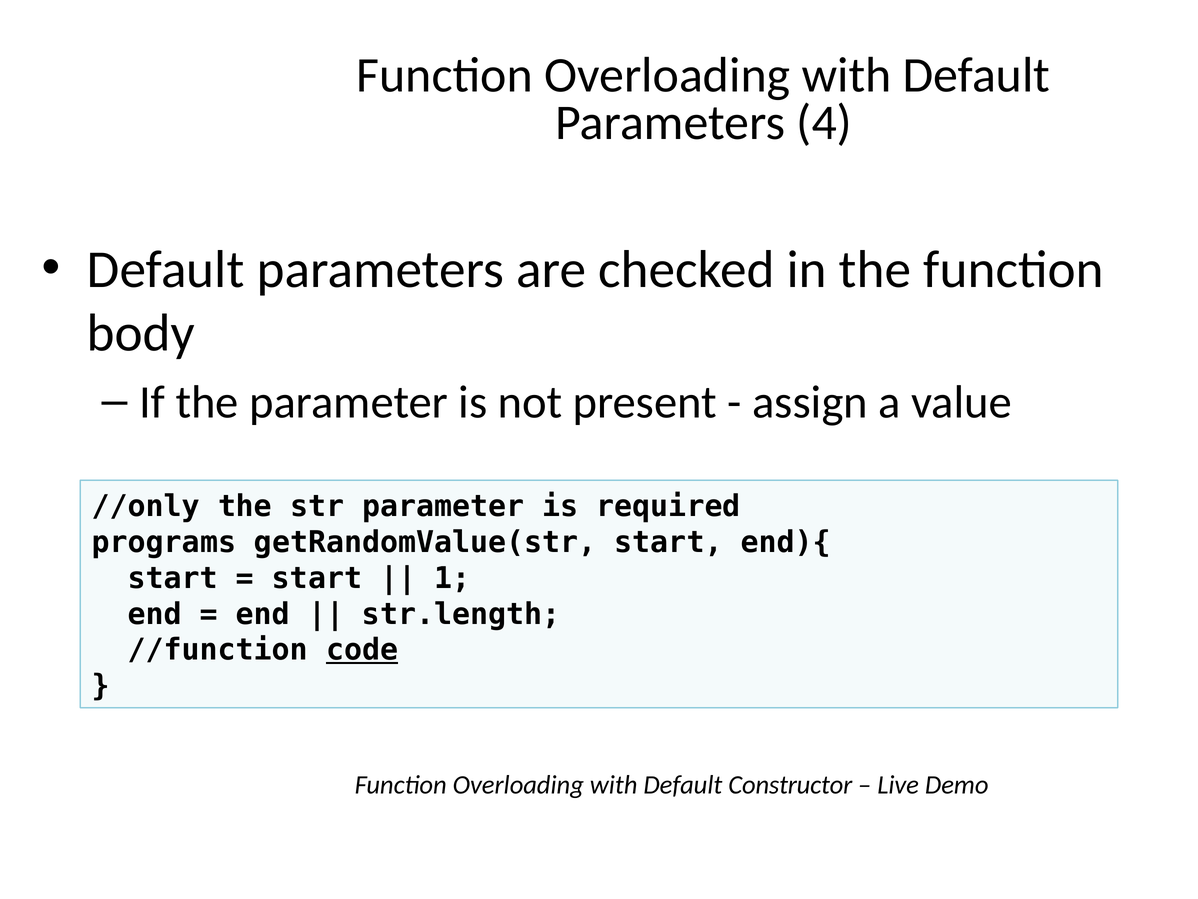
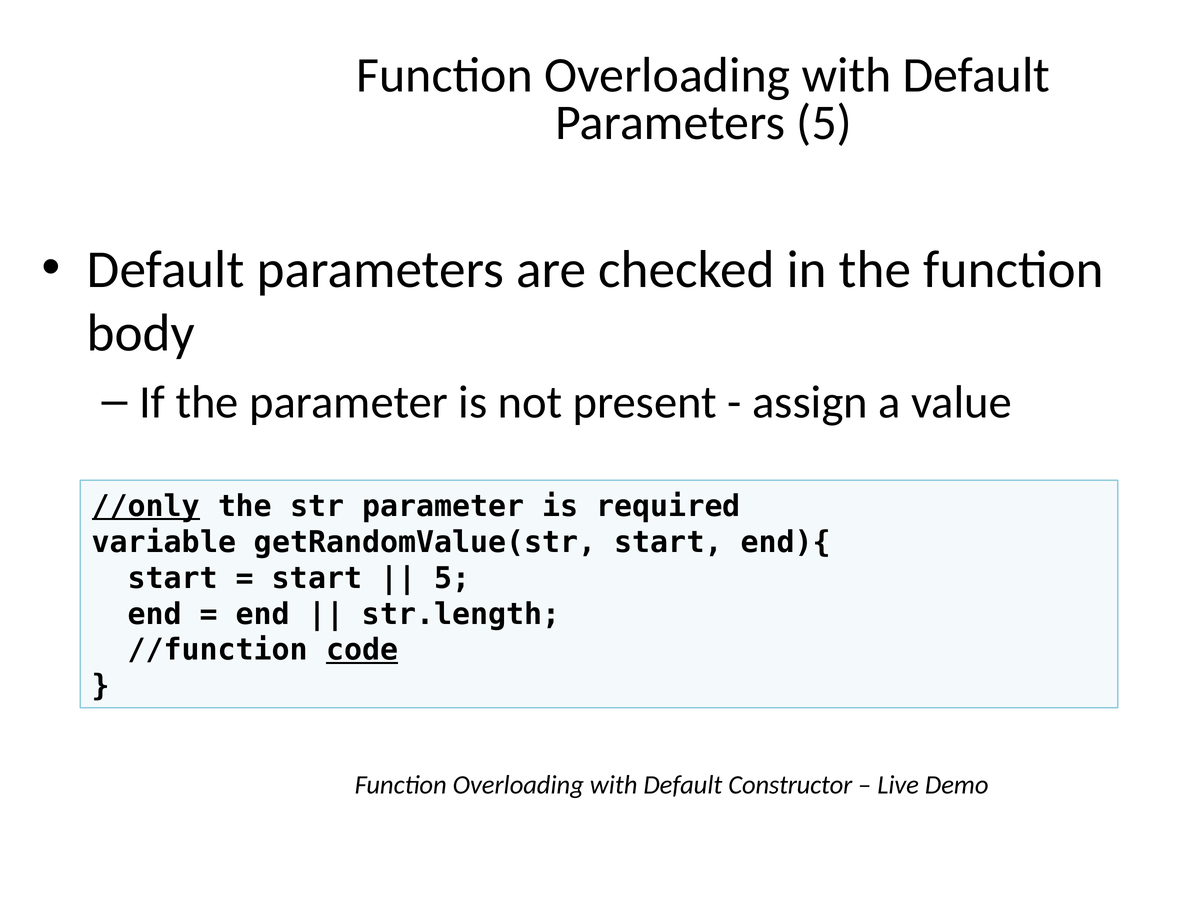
Parameters 4: 4 -> 5
//only underline: none -> present
programs: programs -> variable
1 at (452, 578): 1 -> 5
